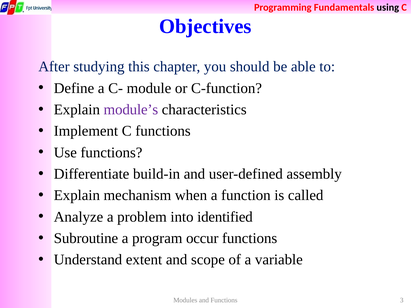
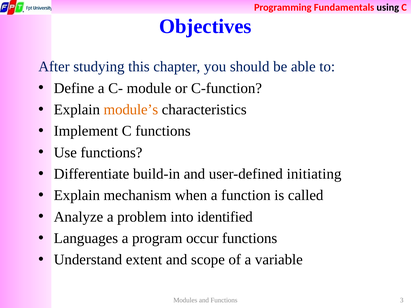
module’s colour: purple -> orange
assembly: assembly -> initiating
Subroutine: Subroutine -> Languages
